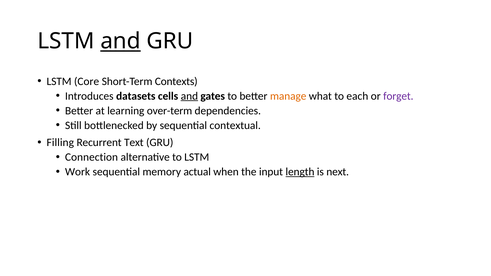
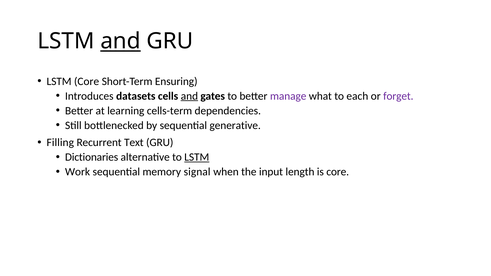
Contexts: Contexts -> Ensuring
manage colour: orange -> purple
over-term: over-term -> cells-term
contextual: contextual -> generative
Connection: Connection -> Dictionaries
LSTM at (197, 157) underline: none -> present
actual: actual -> signal
length underline: present -> none
is next: next -> core
